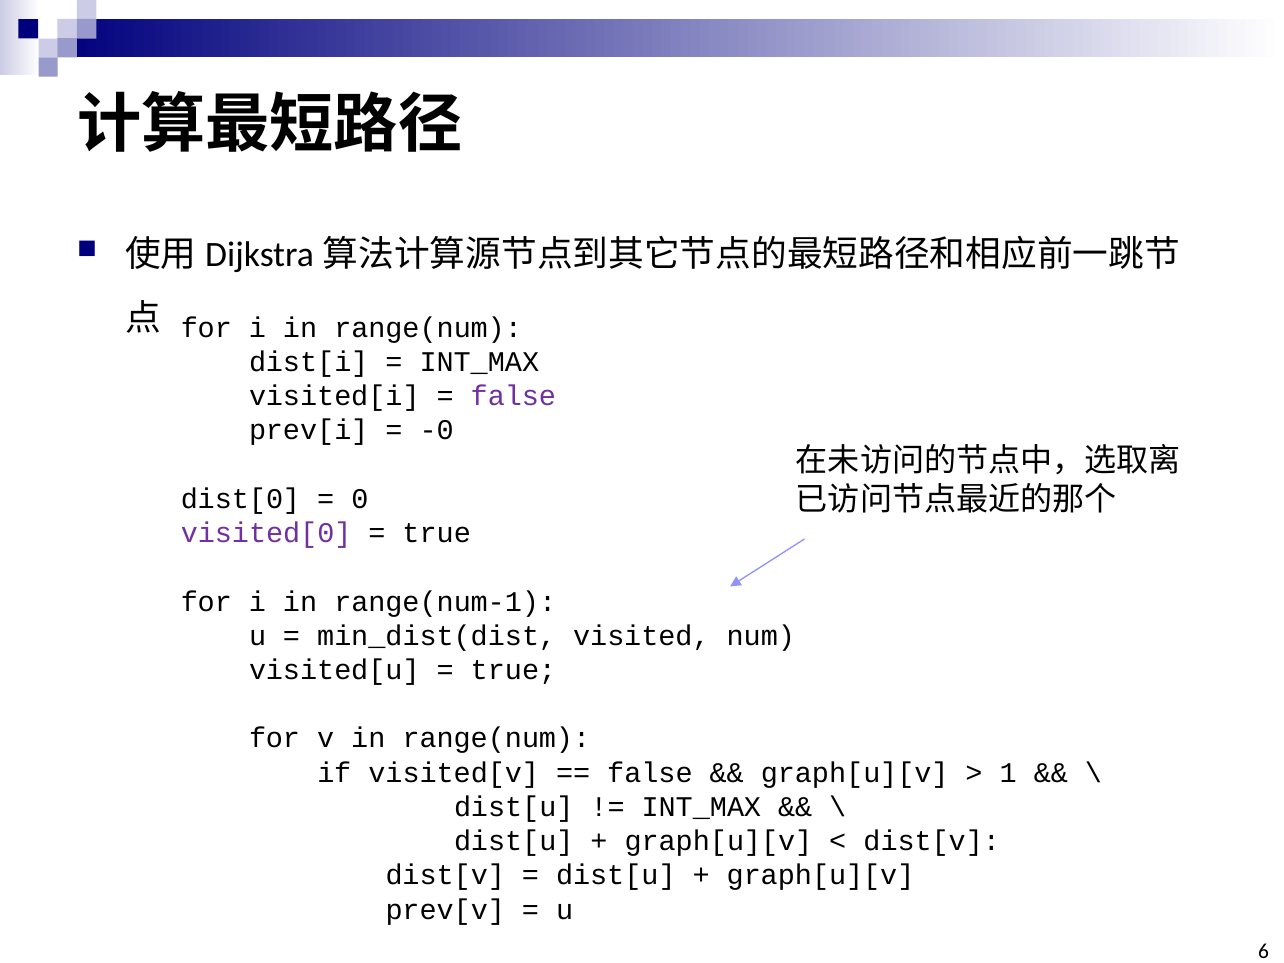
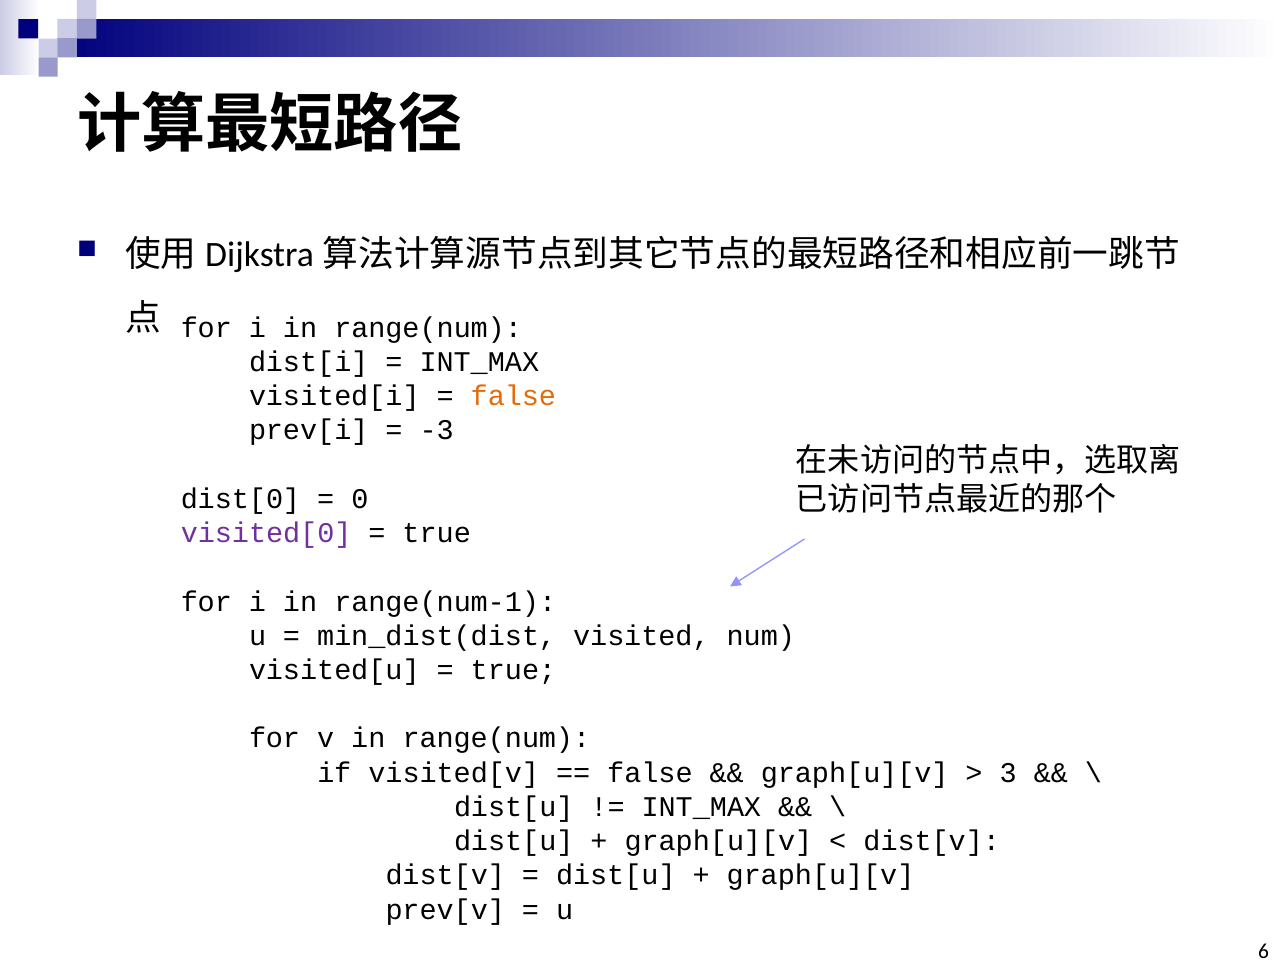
false at (513, 396) colour: purple -> orange
-0: -0 -> -3
1: 1 -> 3
